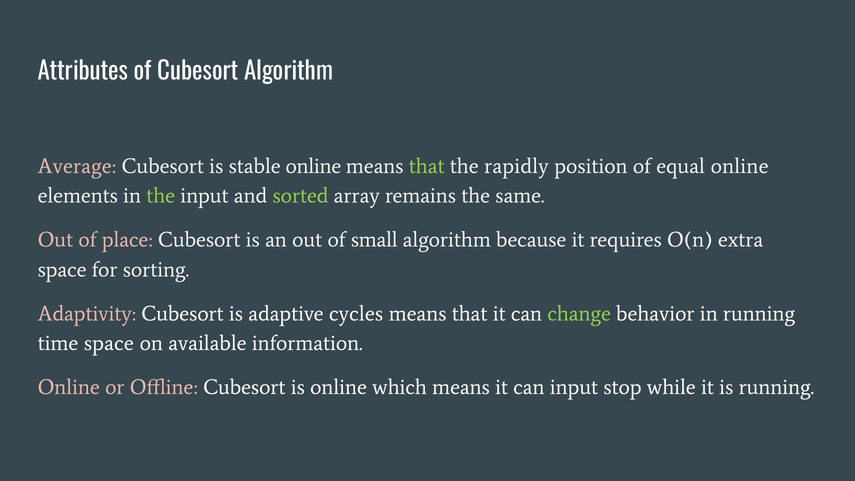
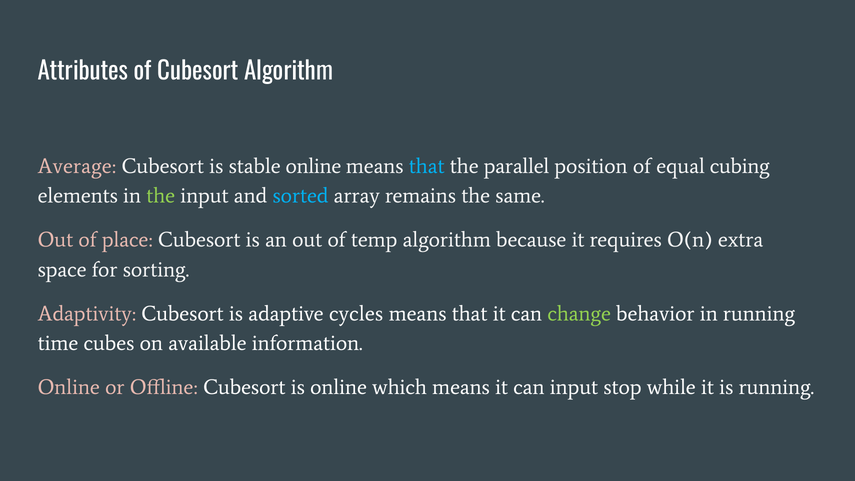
that at (427, 166) colour: light green -> light blue
rapidly: rapidly -> parallel
equal online: online -> cubing
sorted colour: light green -> light blue
small: small -> temp
time space: space -> cubes
